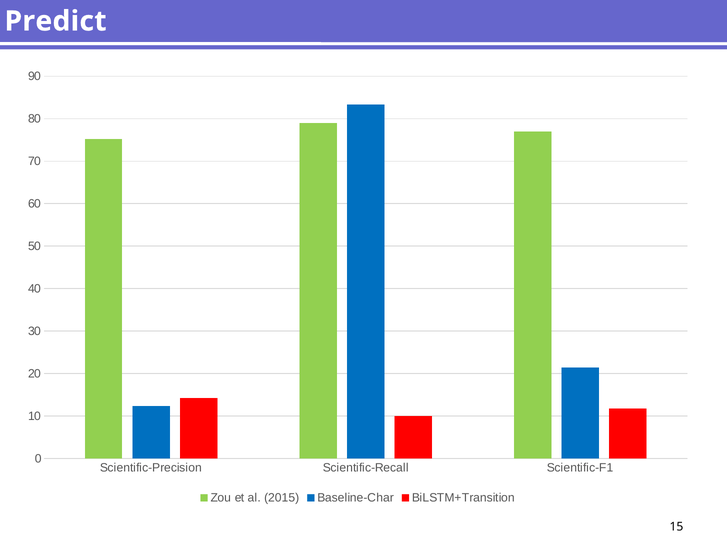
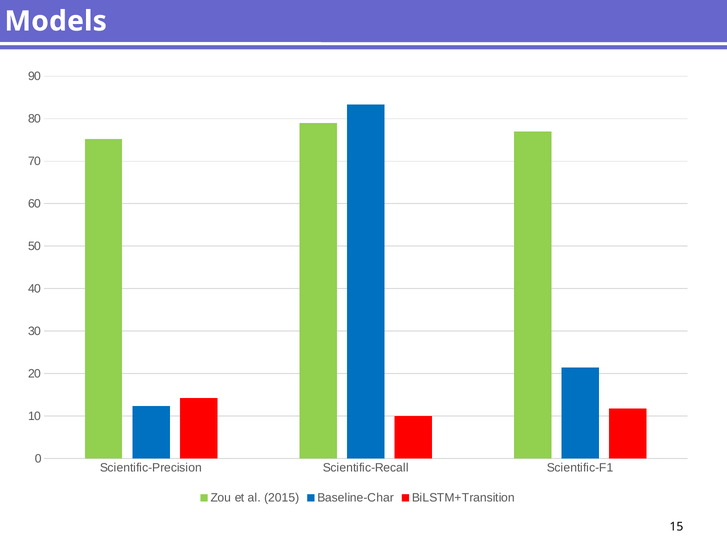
Predict: Predict -> Models
